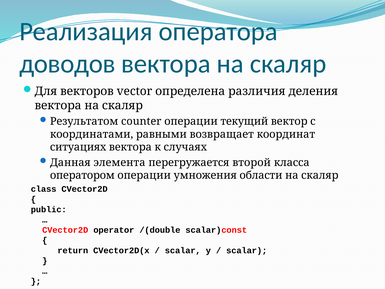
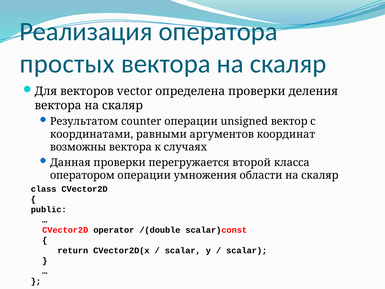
доводов: доводов -> простых
определена различия: различия -> проверки
текущий: текущий -> unsigned
возвращает: возвращает -> аргументов
ситуациях: ситуациях -> возможны
Данная элемента: элемента -> проверки
